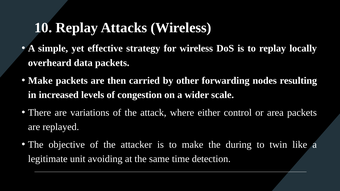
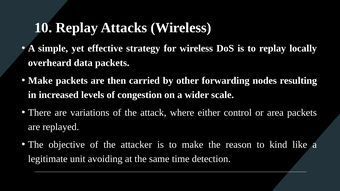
during: during -> reason
twin: twin -> kind
